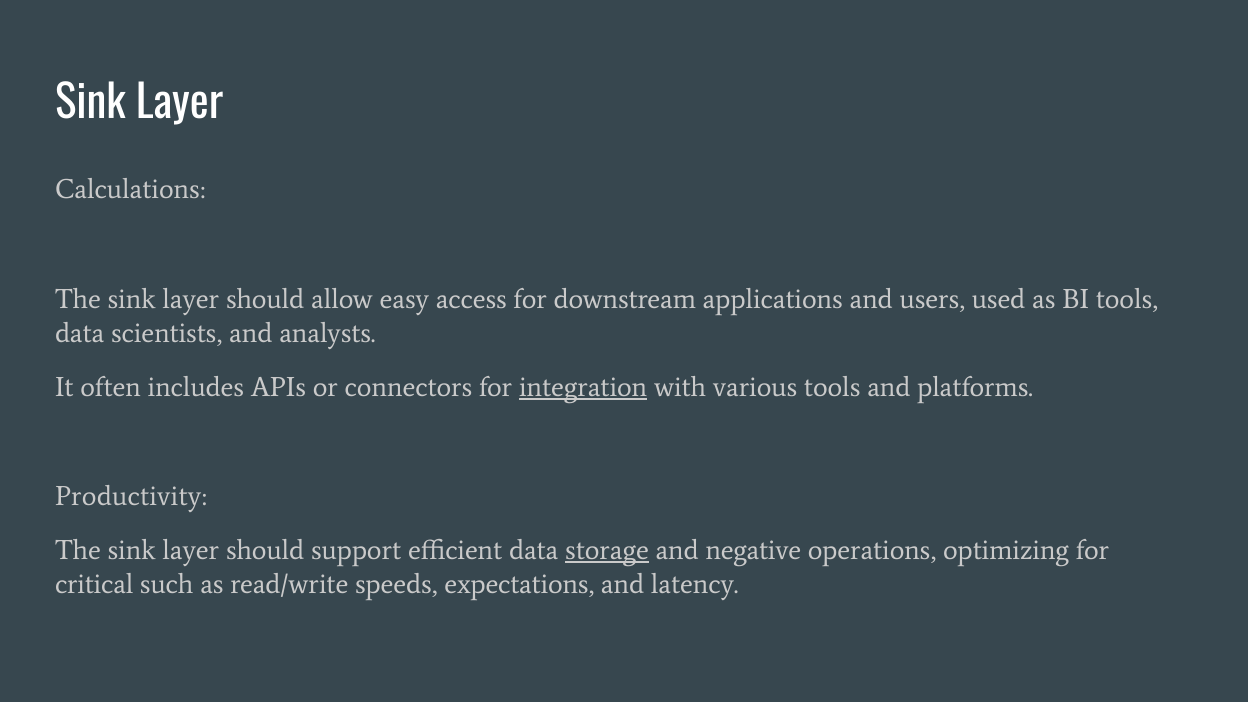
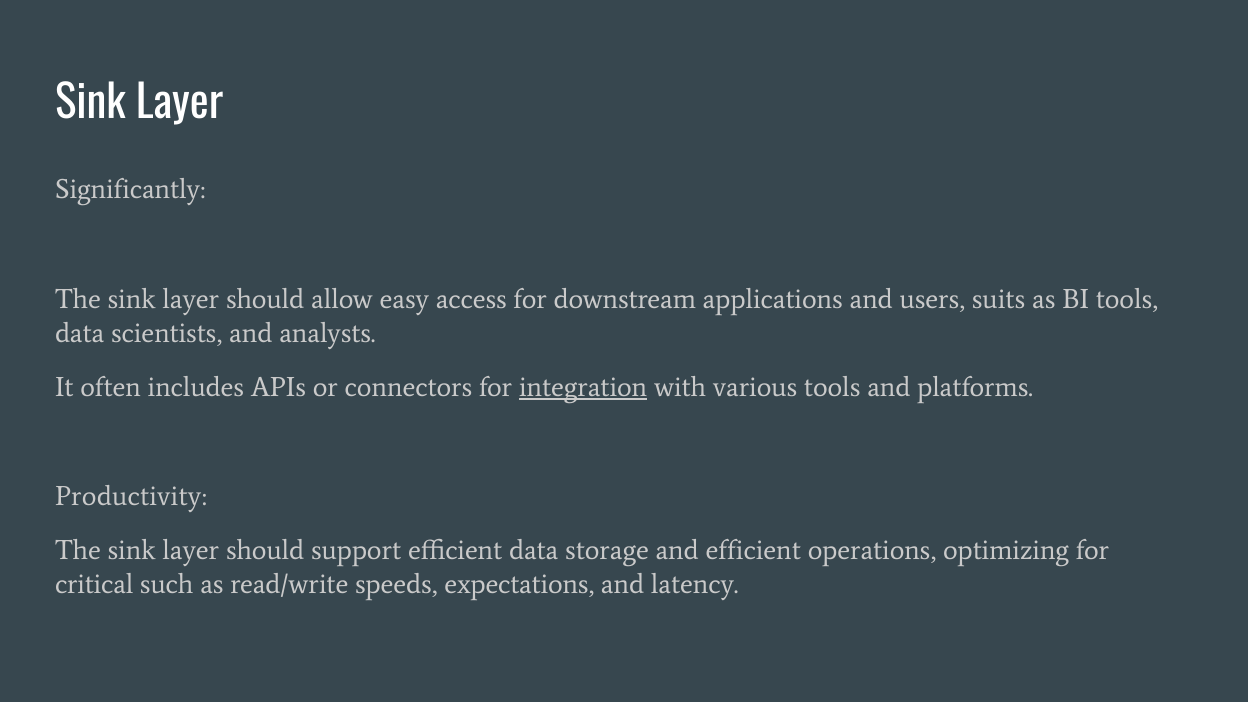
Calculations: Calculations -> Significantly
used: used -> suits
storage underline: present -> none
and negative: negative -> efficient
